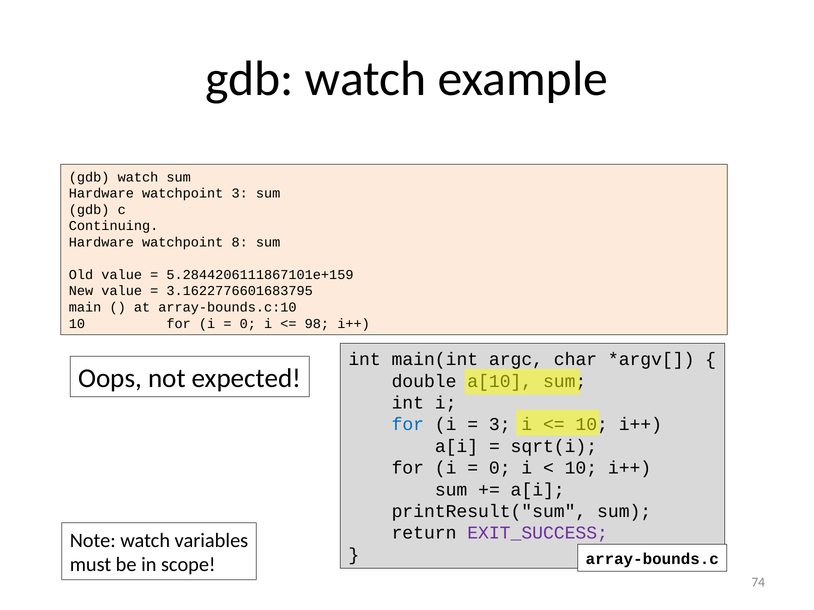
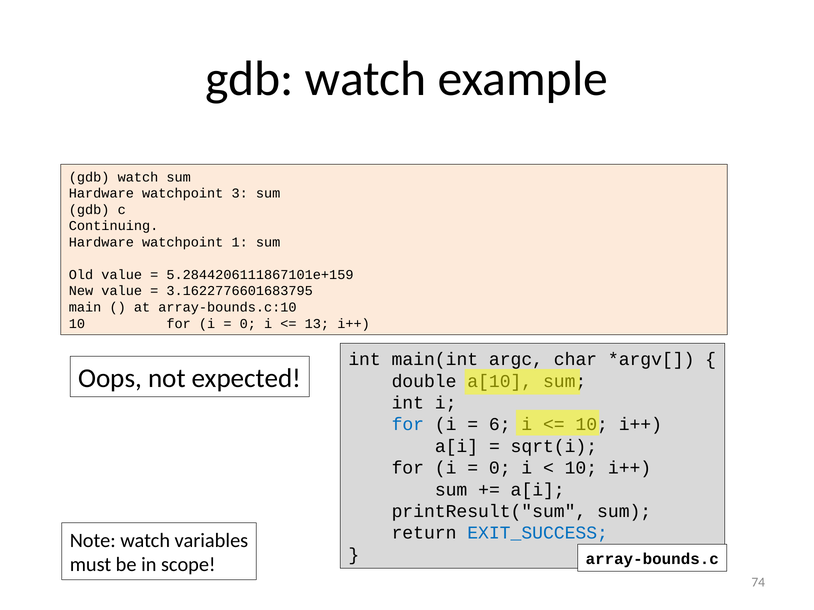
8: 8 -> 1
98: 98 -> 13
3 at (500, 425): 3 -> 6
EXIT_SUCCESS colour: purple -> blue
